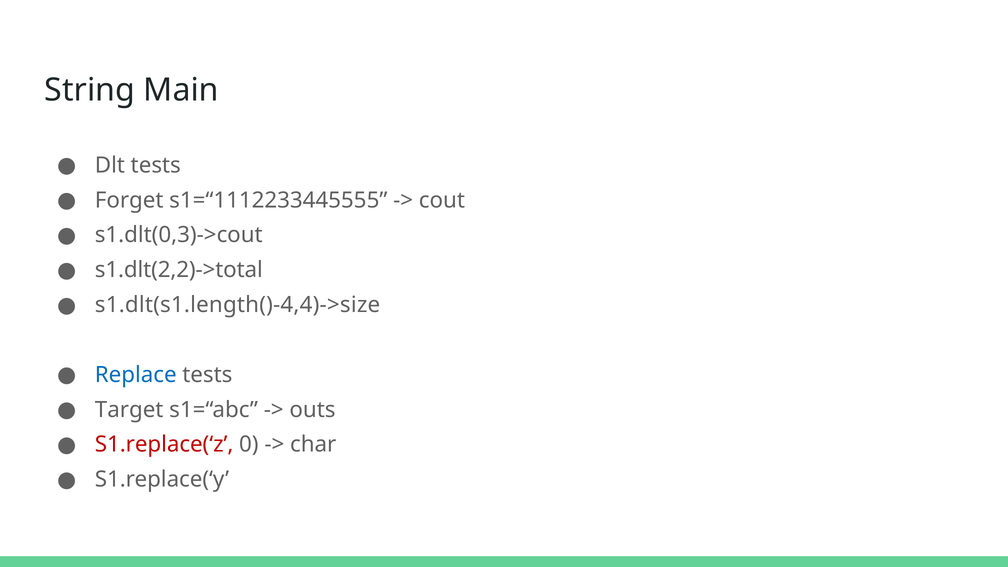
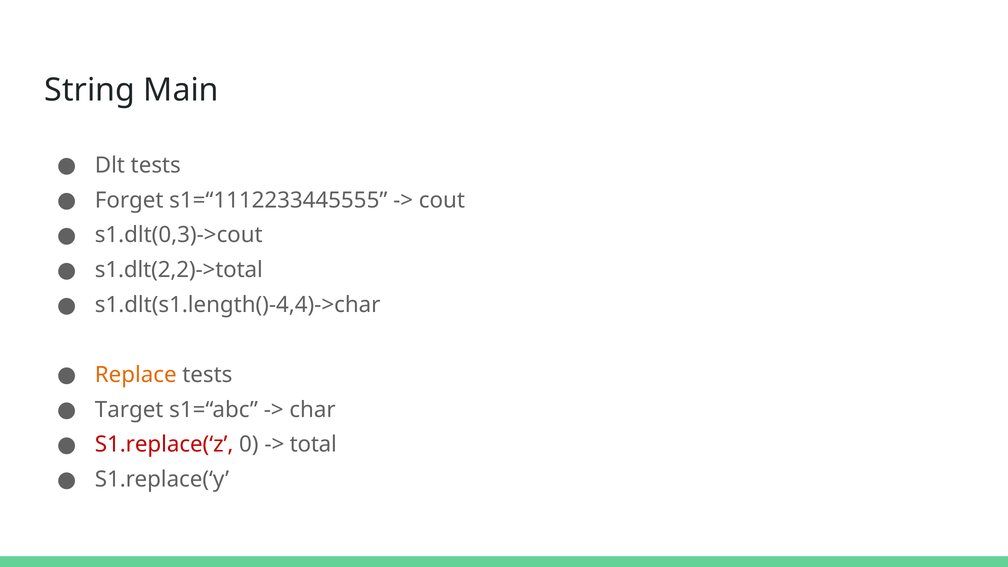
s1.dlt(s1.length()-4,4)->size: s1.dlt(s1.length()-4,4)->size -> s1.dlt(s1.length()-4,4)->char
Replace colour: blue -> orange
outs: outs -> char
char: char -> total
